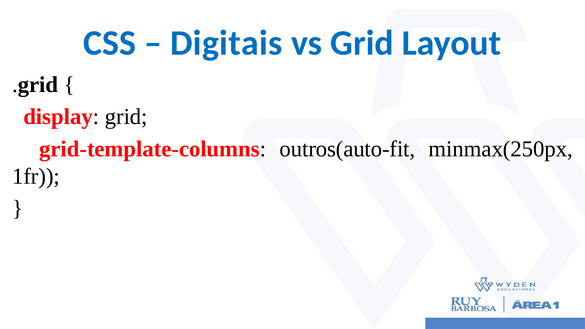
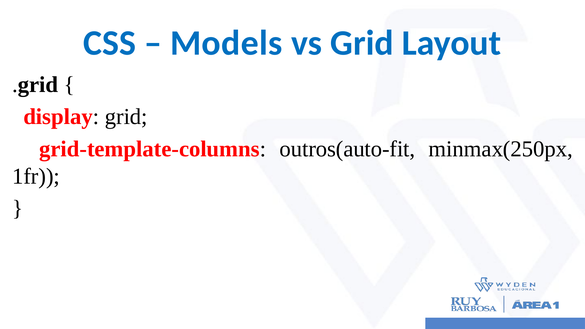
Digitais: Digitais -> Models
